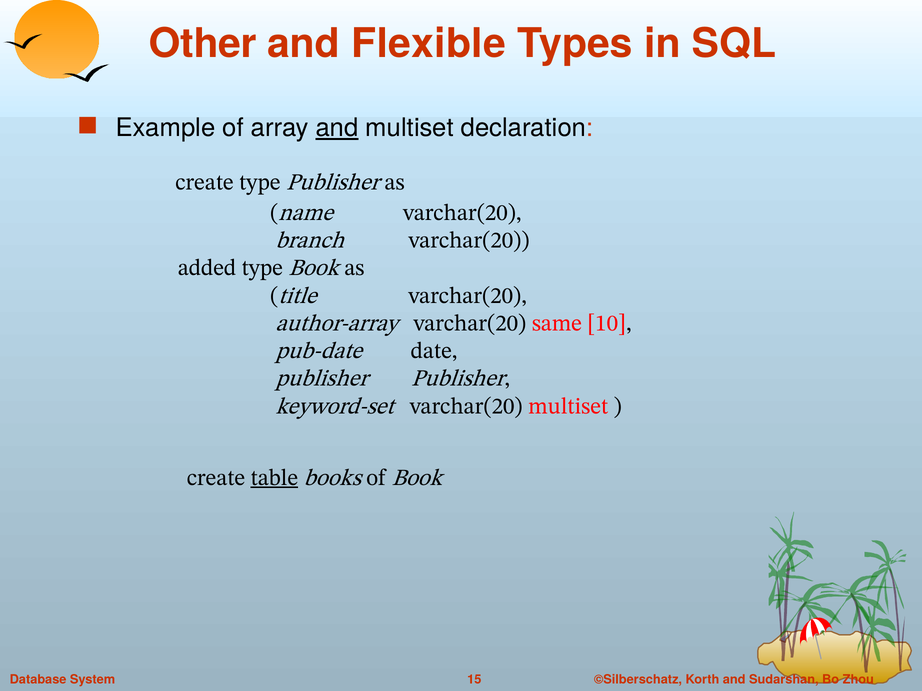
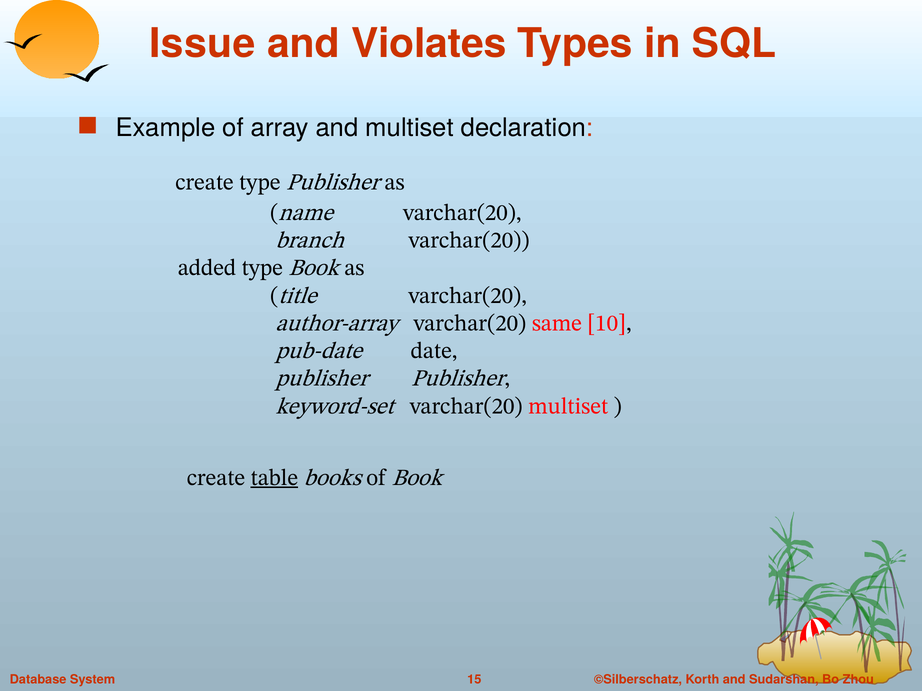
Other: Other -> Issue
Flexible: Flexible -> Violates
and at (337, 128) underline: present -> none
